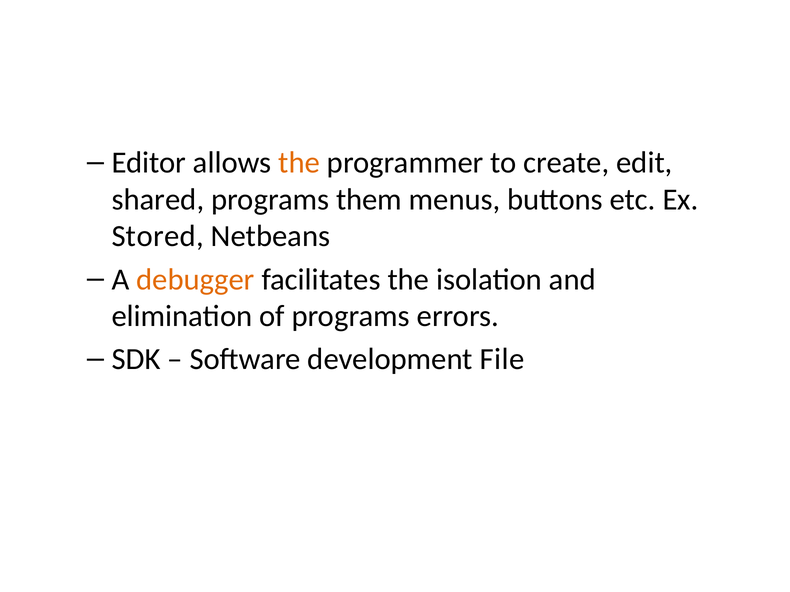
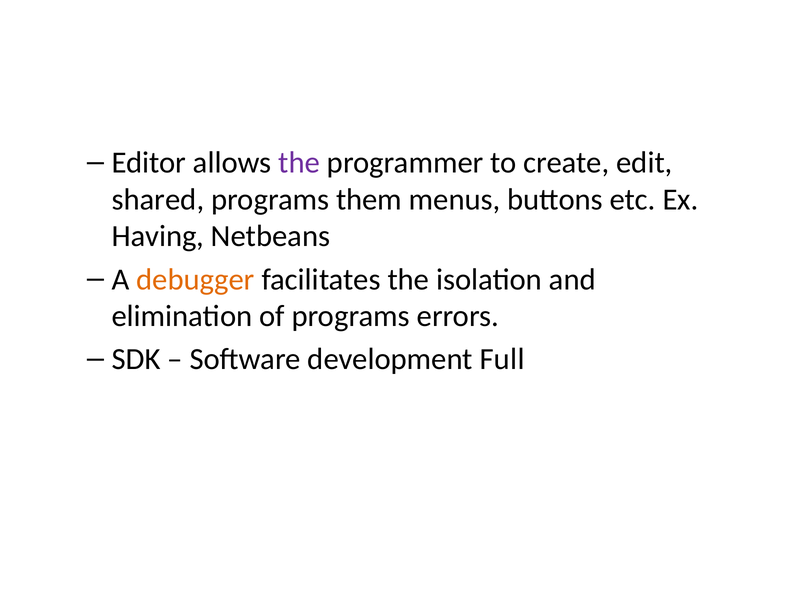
the at (299, 163) colour: orange -> purple
Stored: Stored -> Having
File: File -> Full
